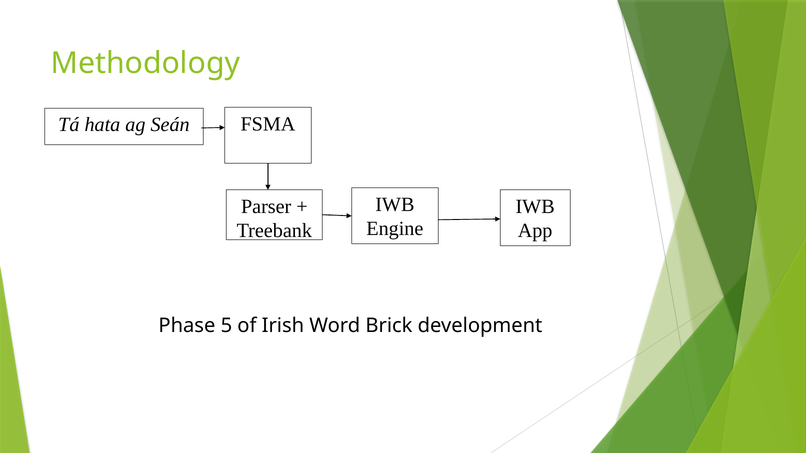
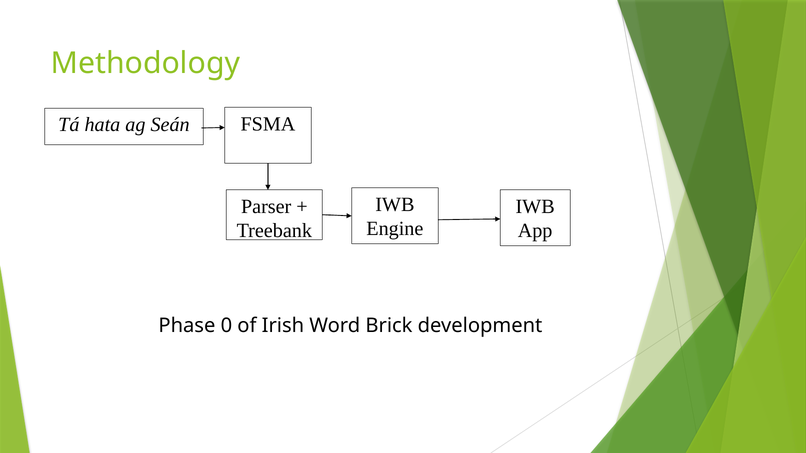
5: 5 -> 0
